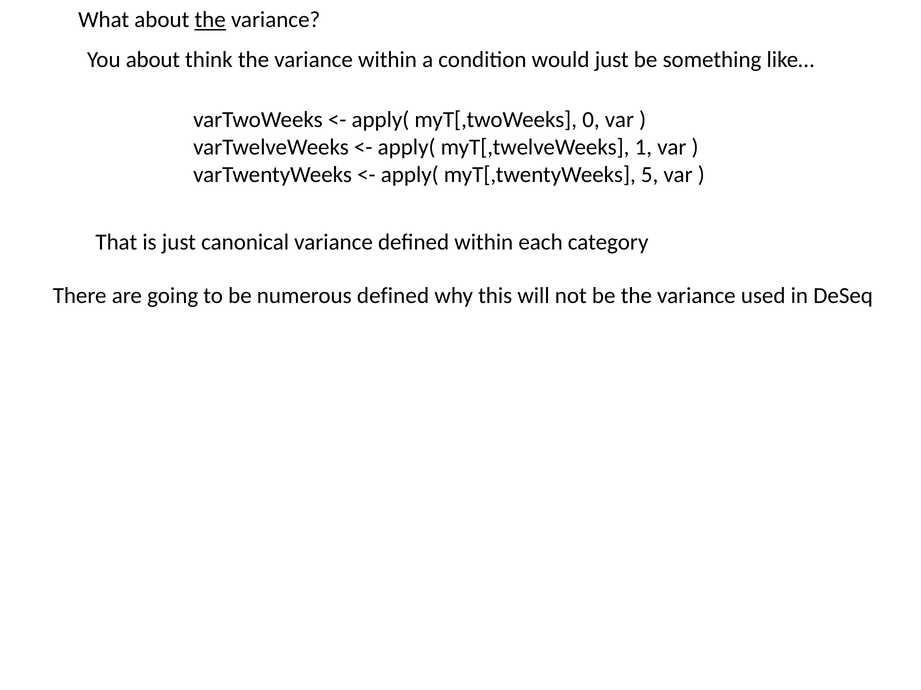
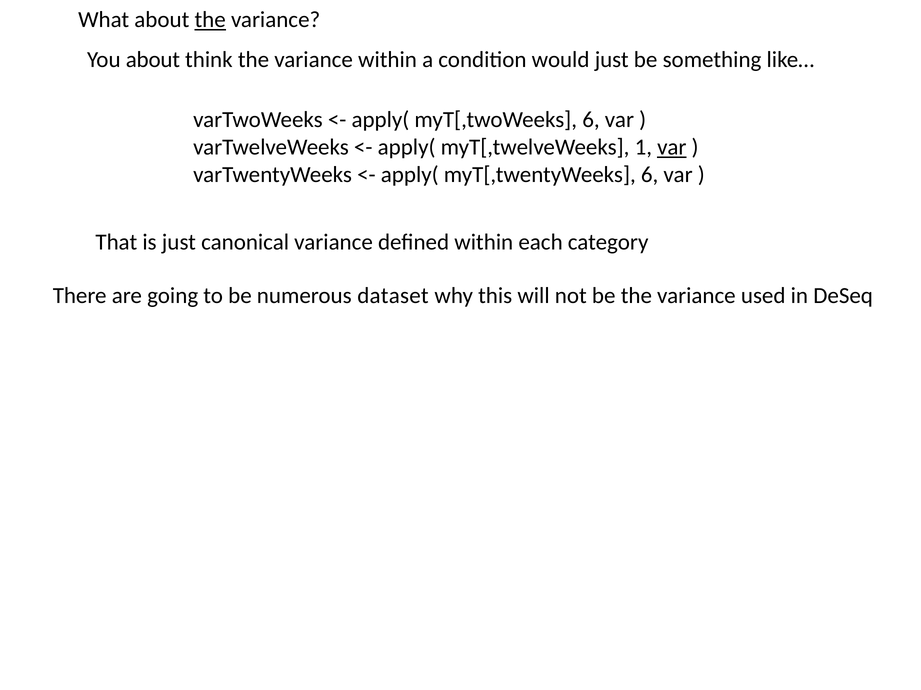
myT[,twoWeeks 0: 0 -> 6
var at (672, 147) underline: none -> present
myT[,twentyWeeks 5: 5 -> 6
numerous defined: defined -> dataset
